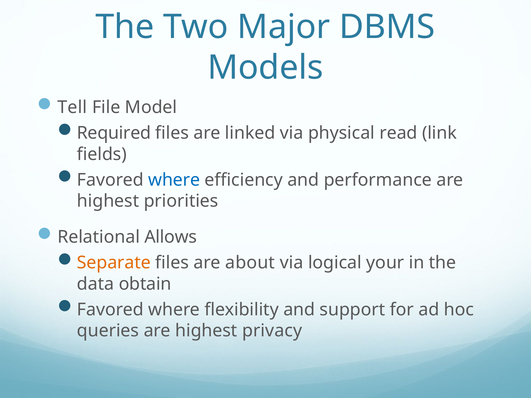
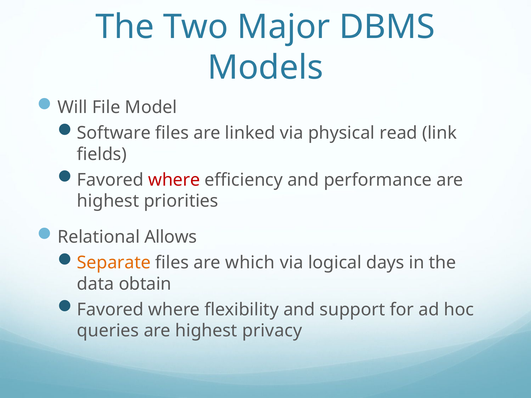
Tell: Tell -> Will
Required: Required -> Software
where at (174, 180) colour: blue -> red
about: about -> which
your: your -> days
